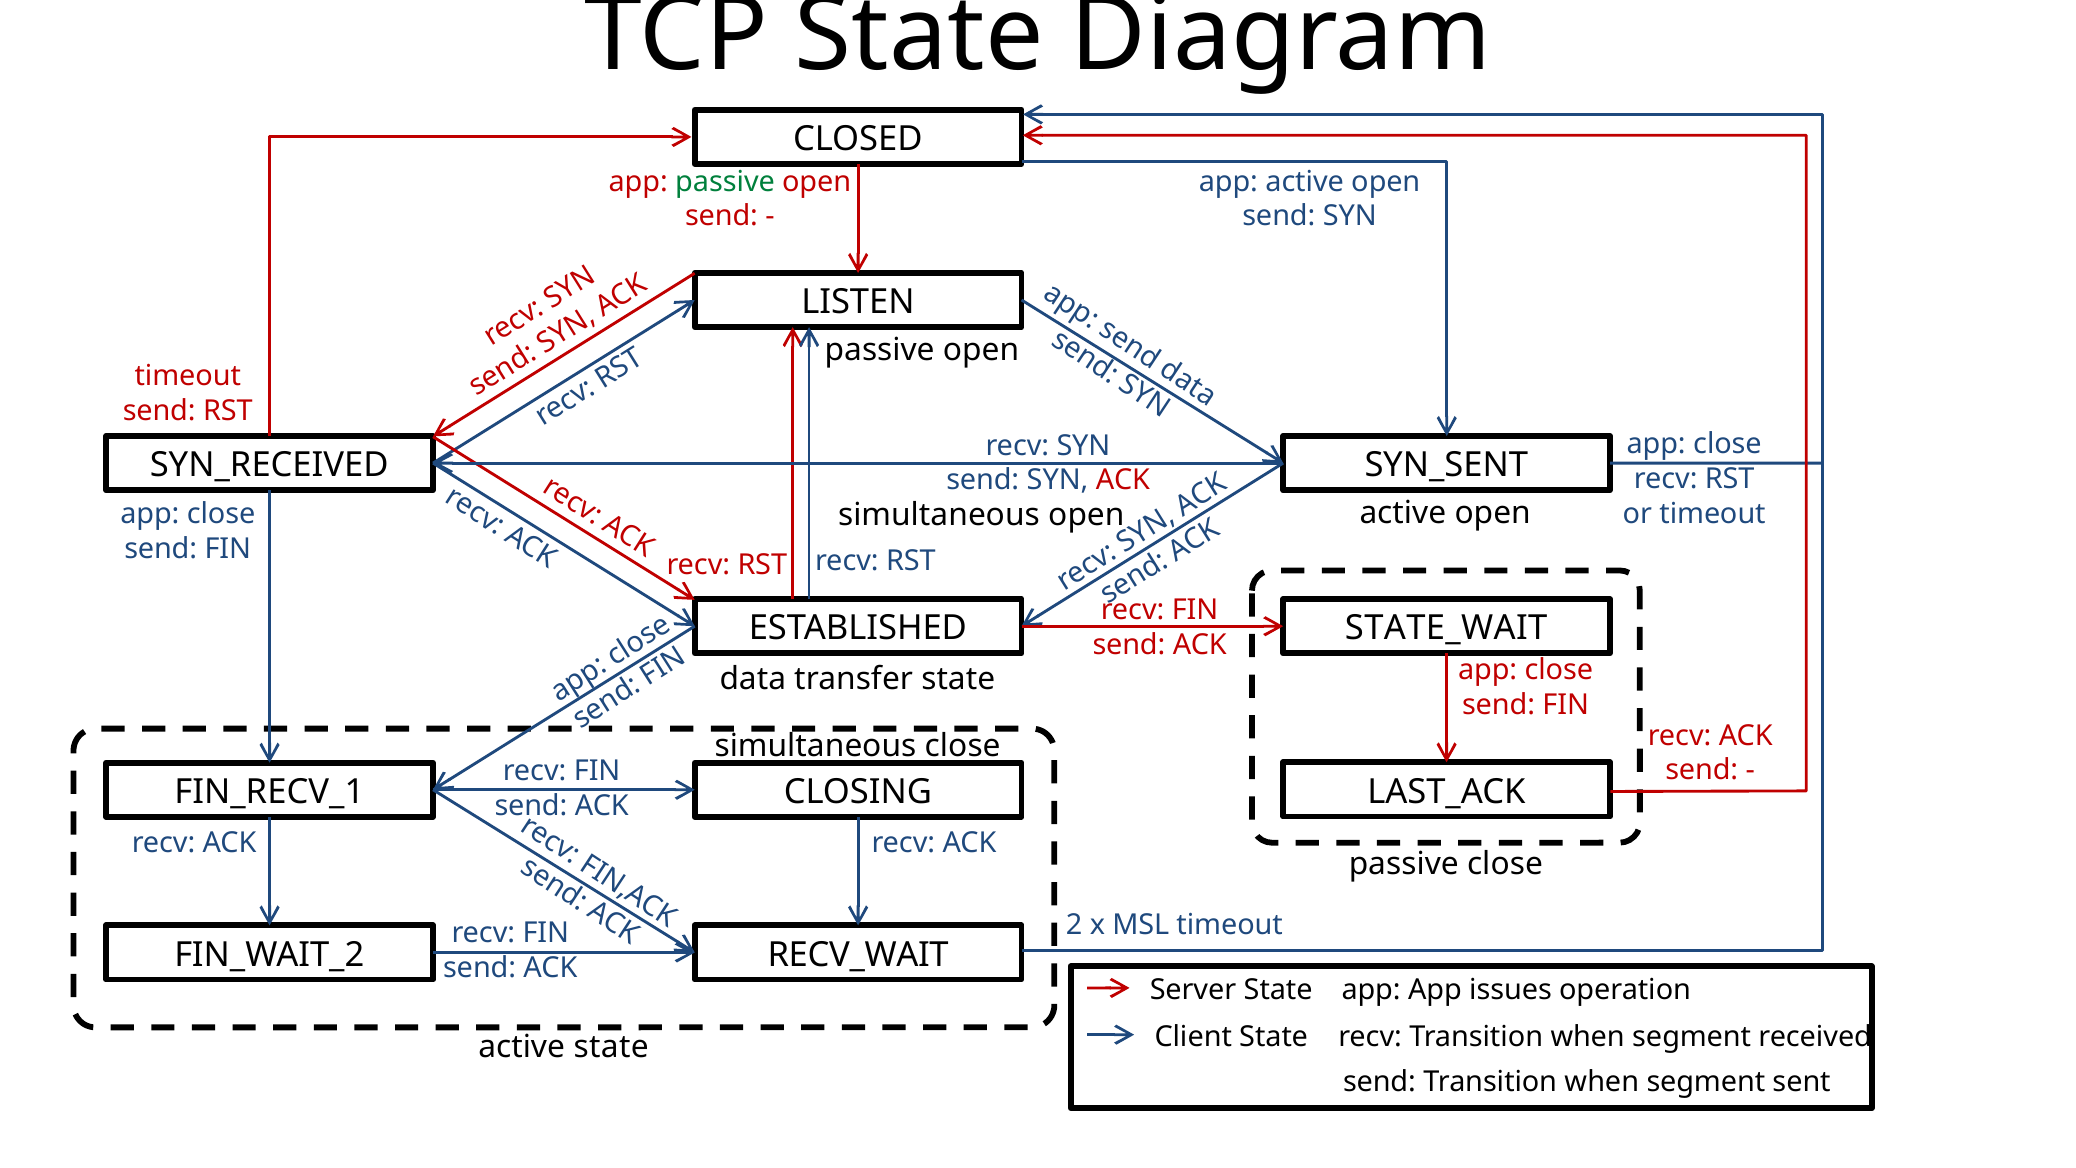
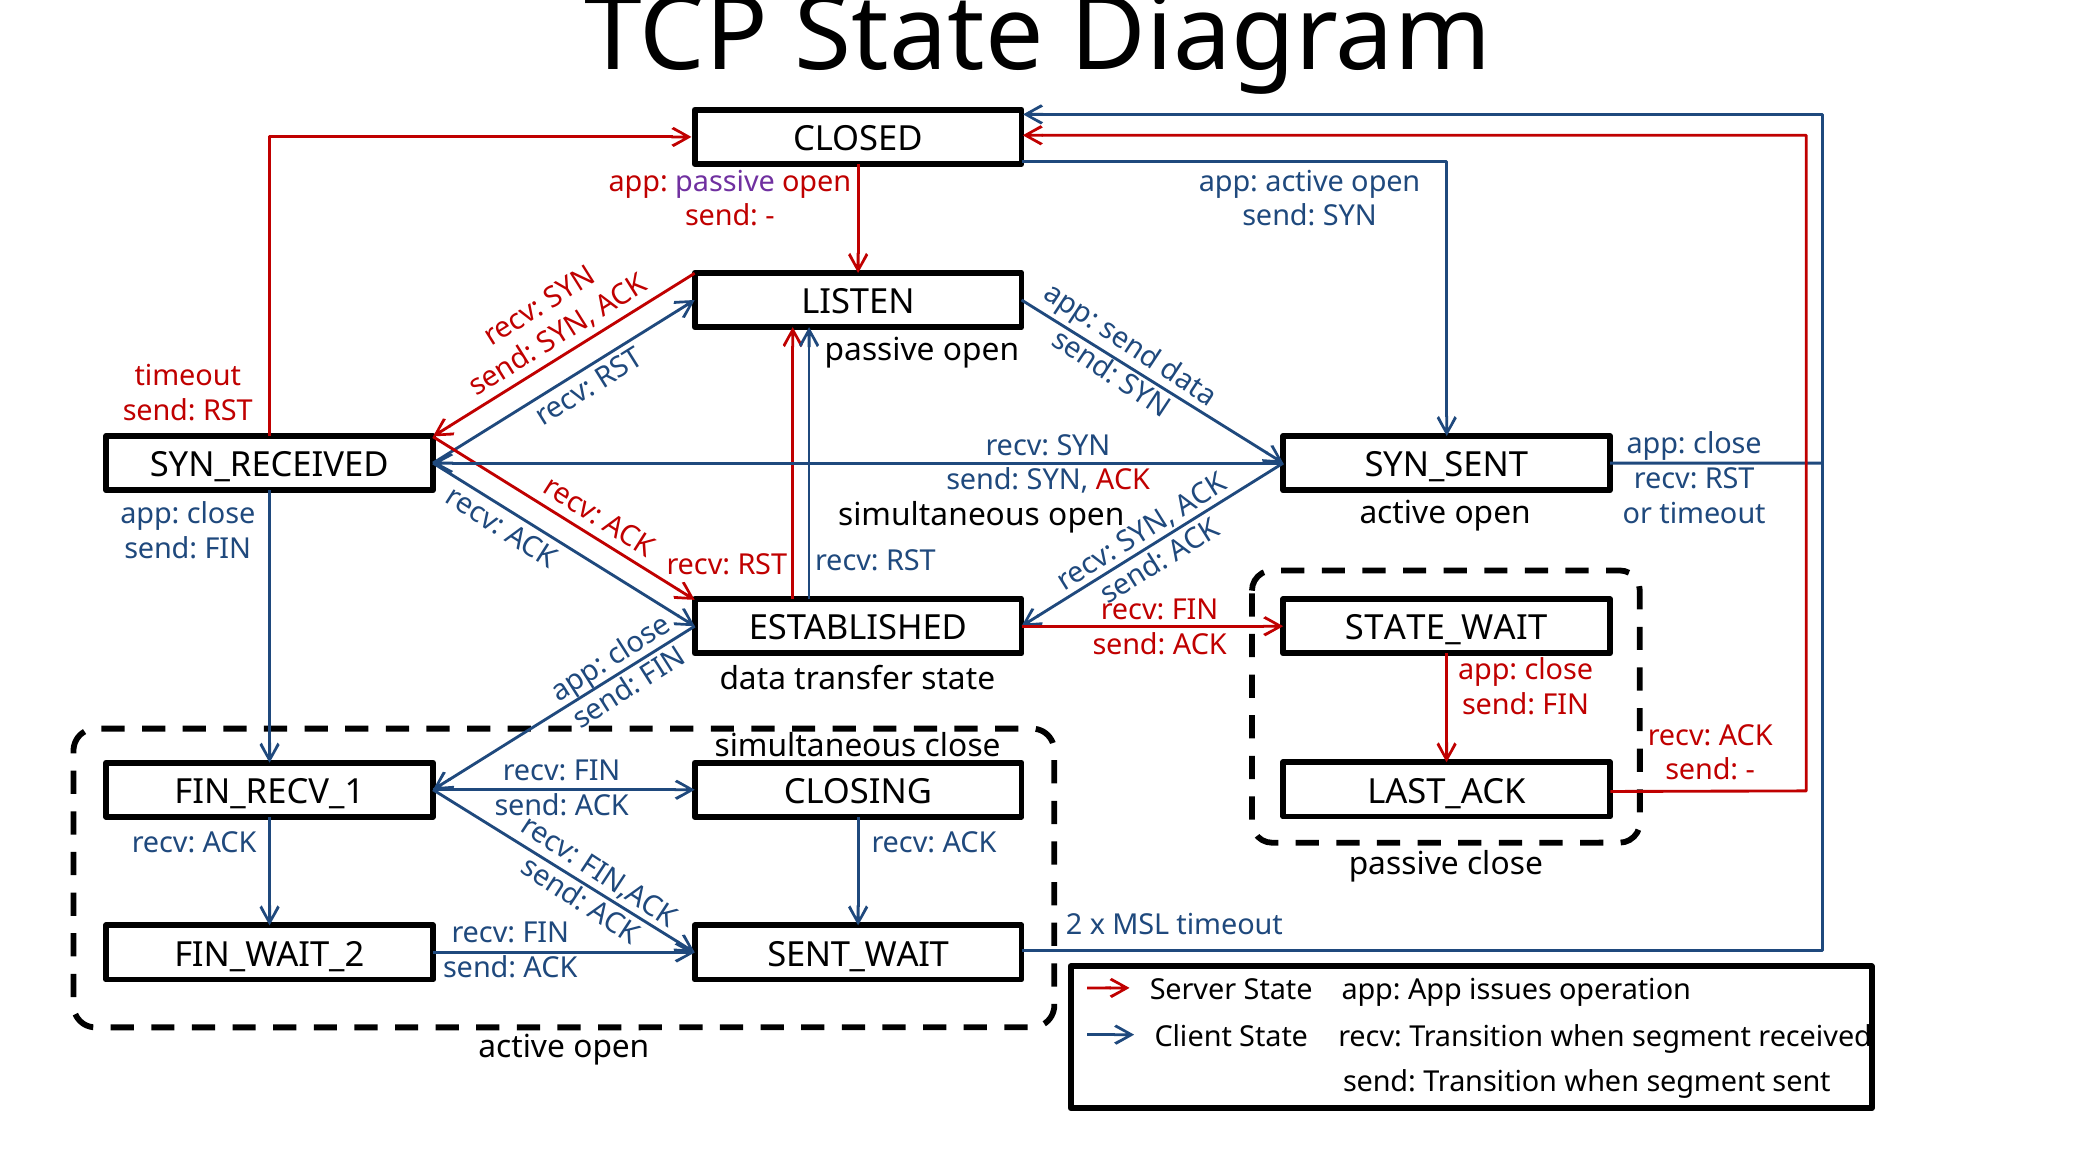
passive at (725, 181) colour: green -> purple
RECV_WAIT: RECV_WAIT -> SENT_WAIT
state at (611, 1047): state -> open
